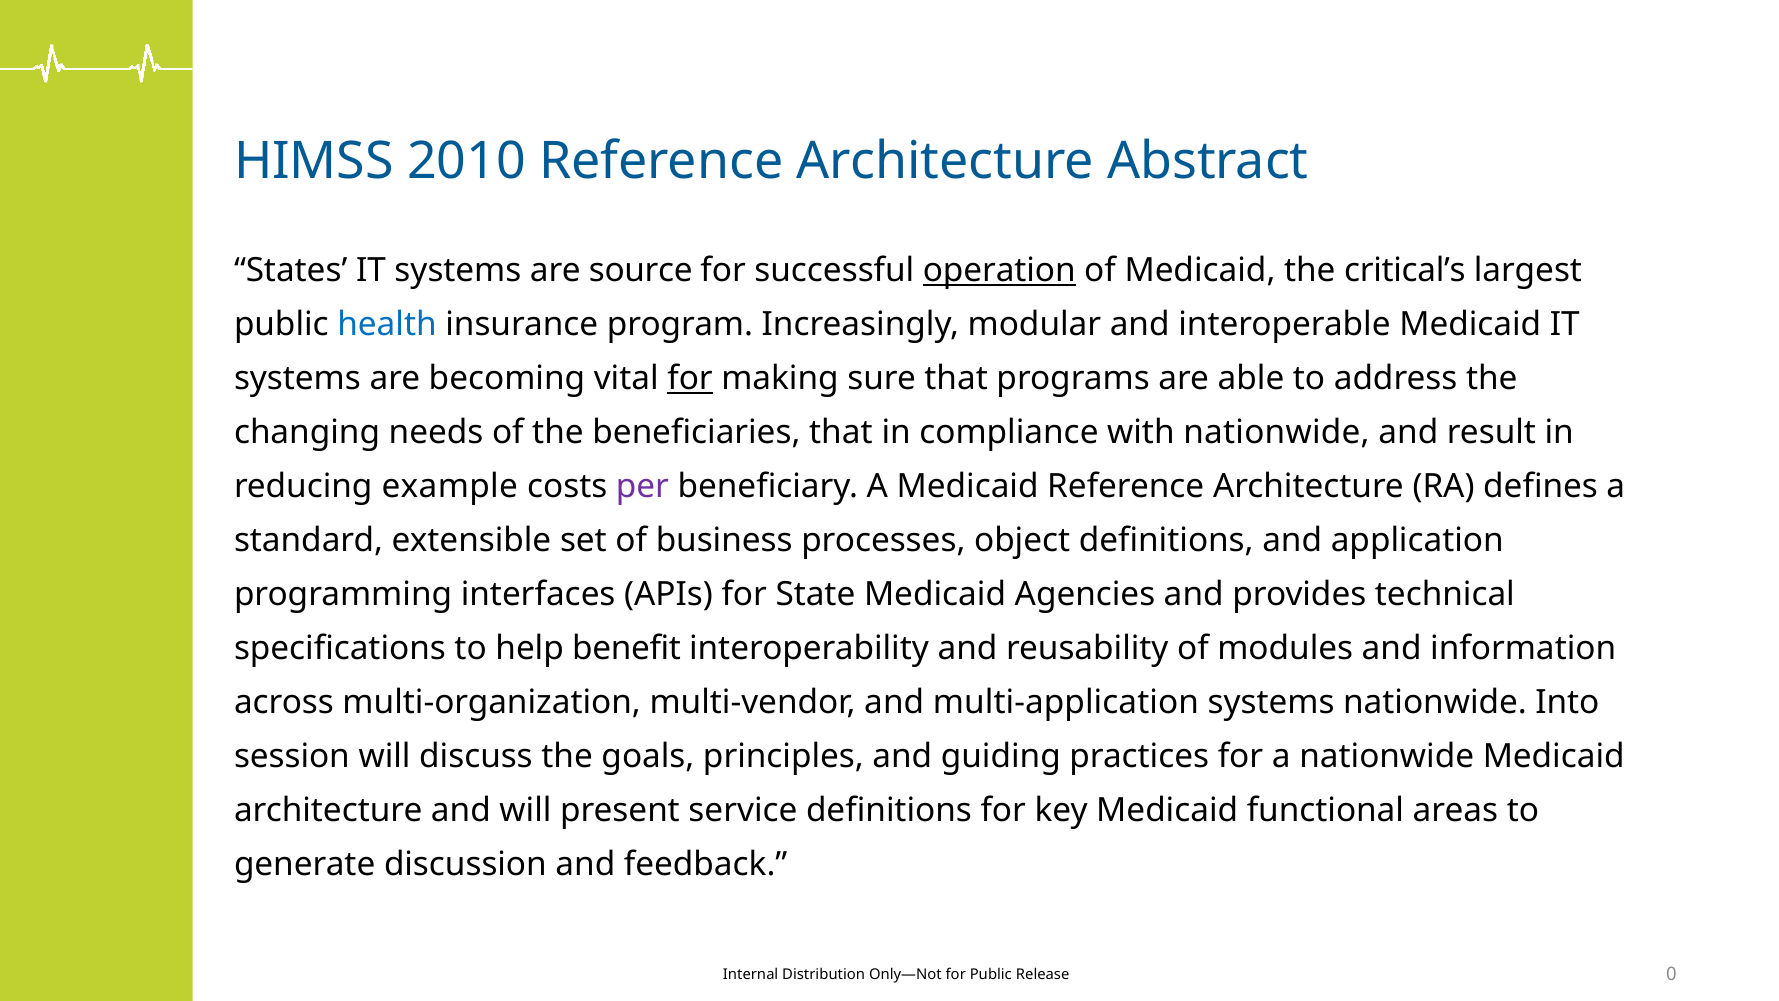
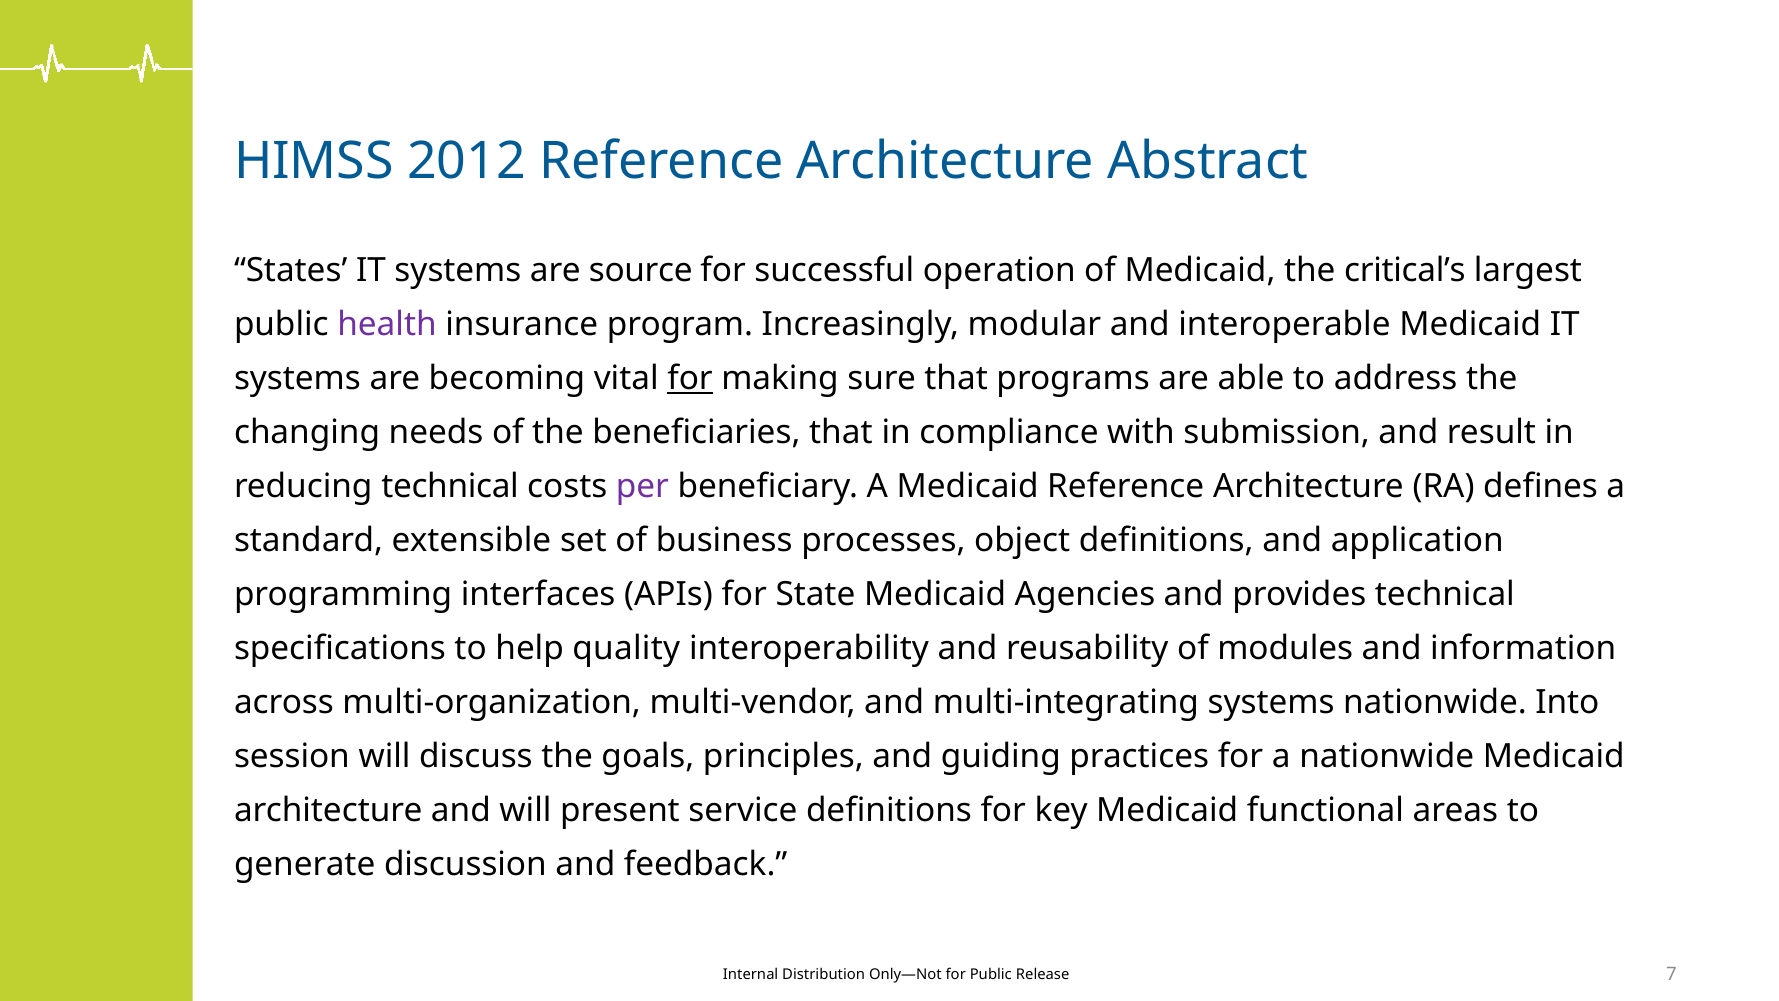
2010: 2010 -> 2012
operation underline: present -> none
health colour: blue -> purple
with nationwide: nationwide -> submission
reducing example: example -> technical
benefit: benefit -> quality
multi-application: multi-application -> multi-integrating
0: 0 -> 7
